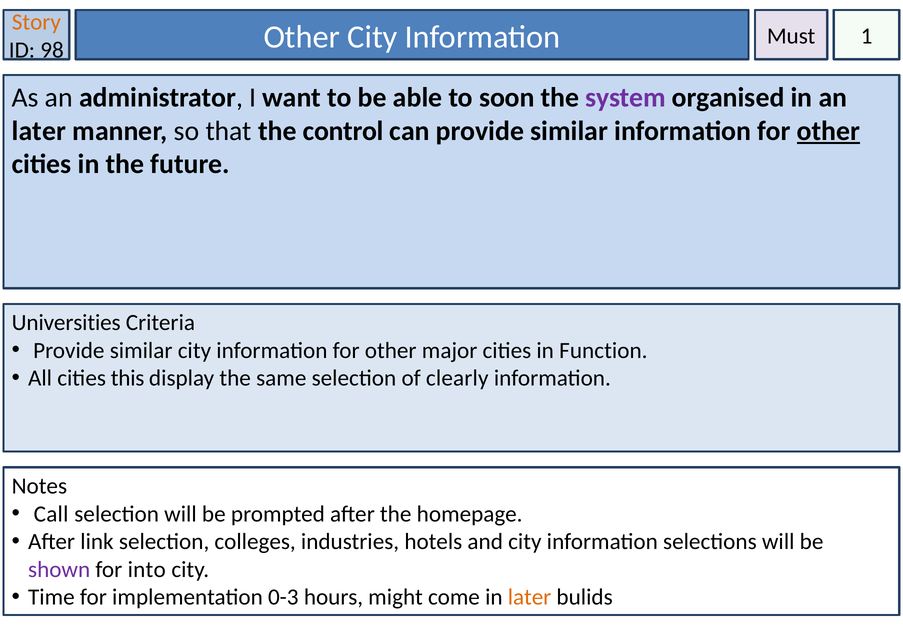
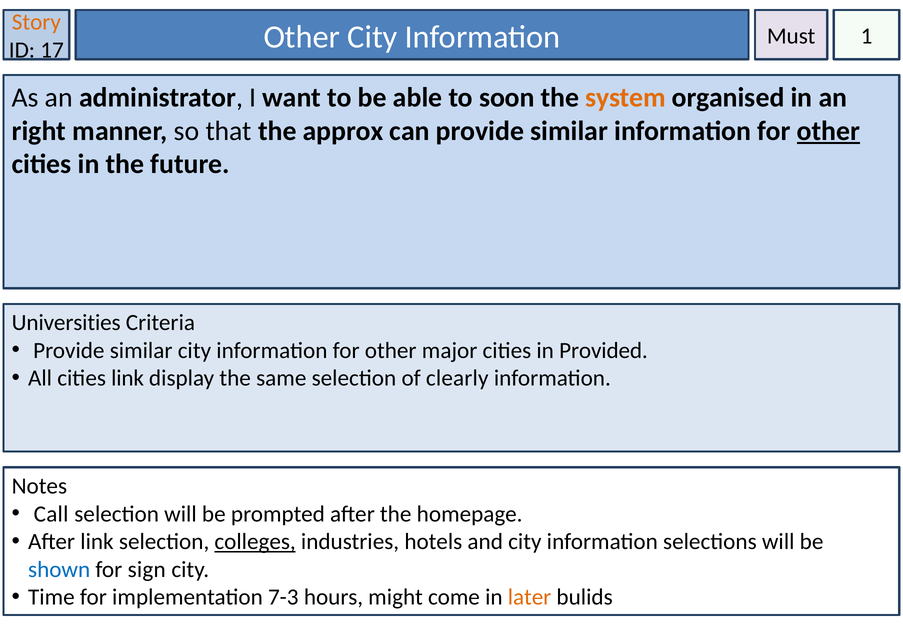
98: 98 -> 17
system colour: purple -> orange
later at (39, 131): later -> right
control: control -> approx
Function: Function -> Provided
cities this: this -> link
colleges underline: none -> present
shown colour: purple -> blue
into: into -> sign
0-3: 0-3 -> 7-3
